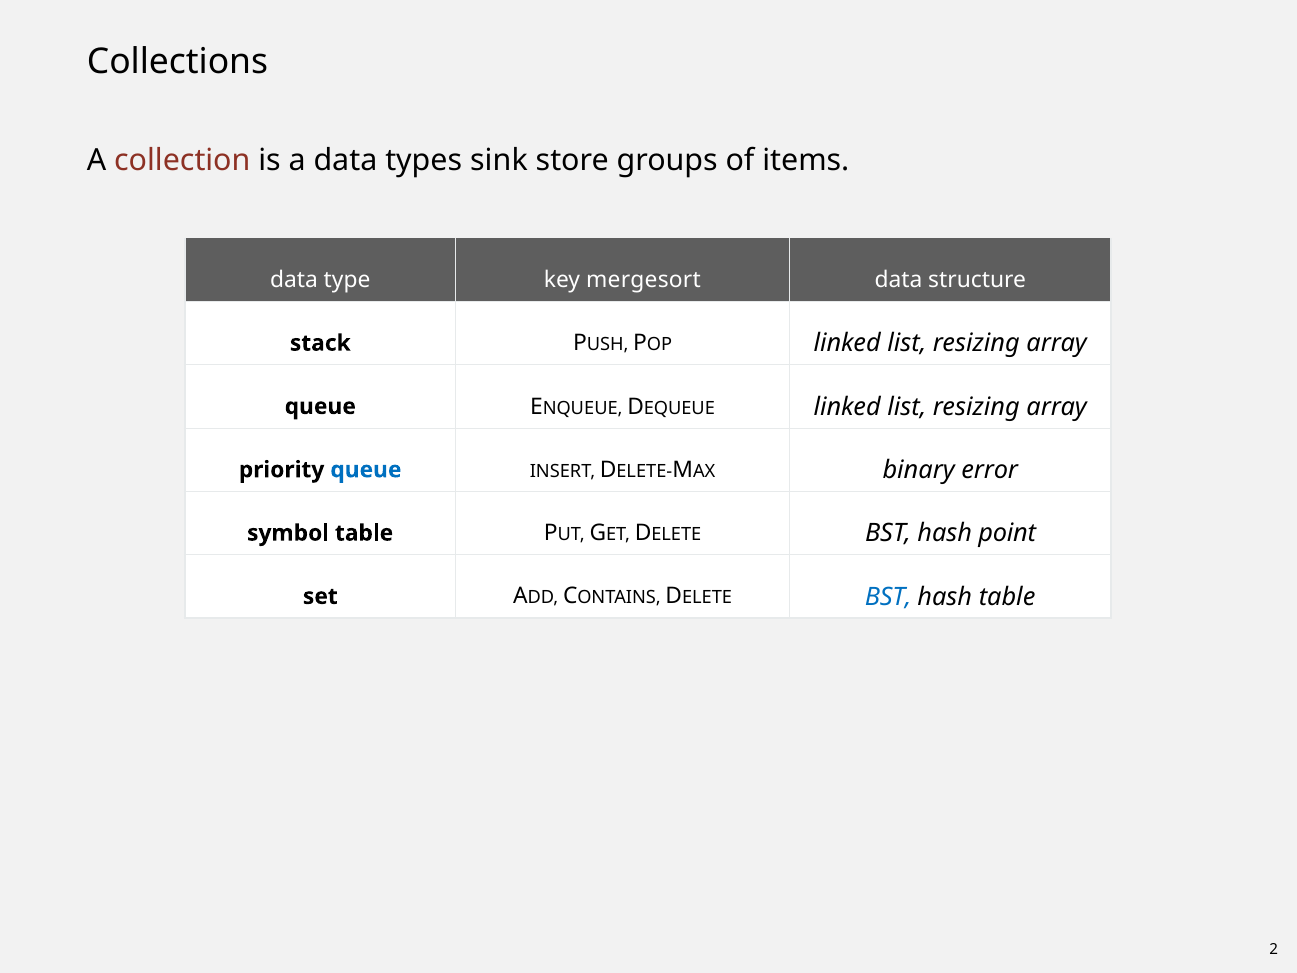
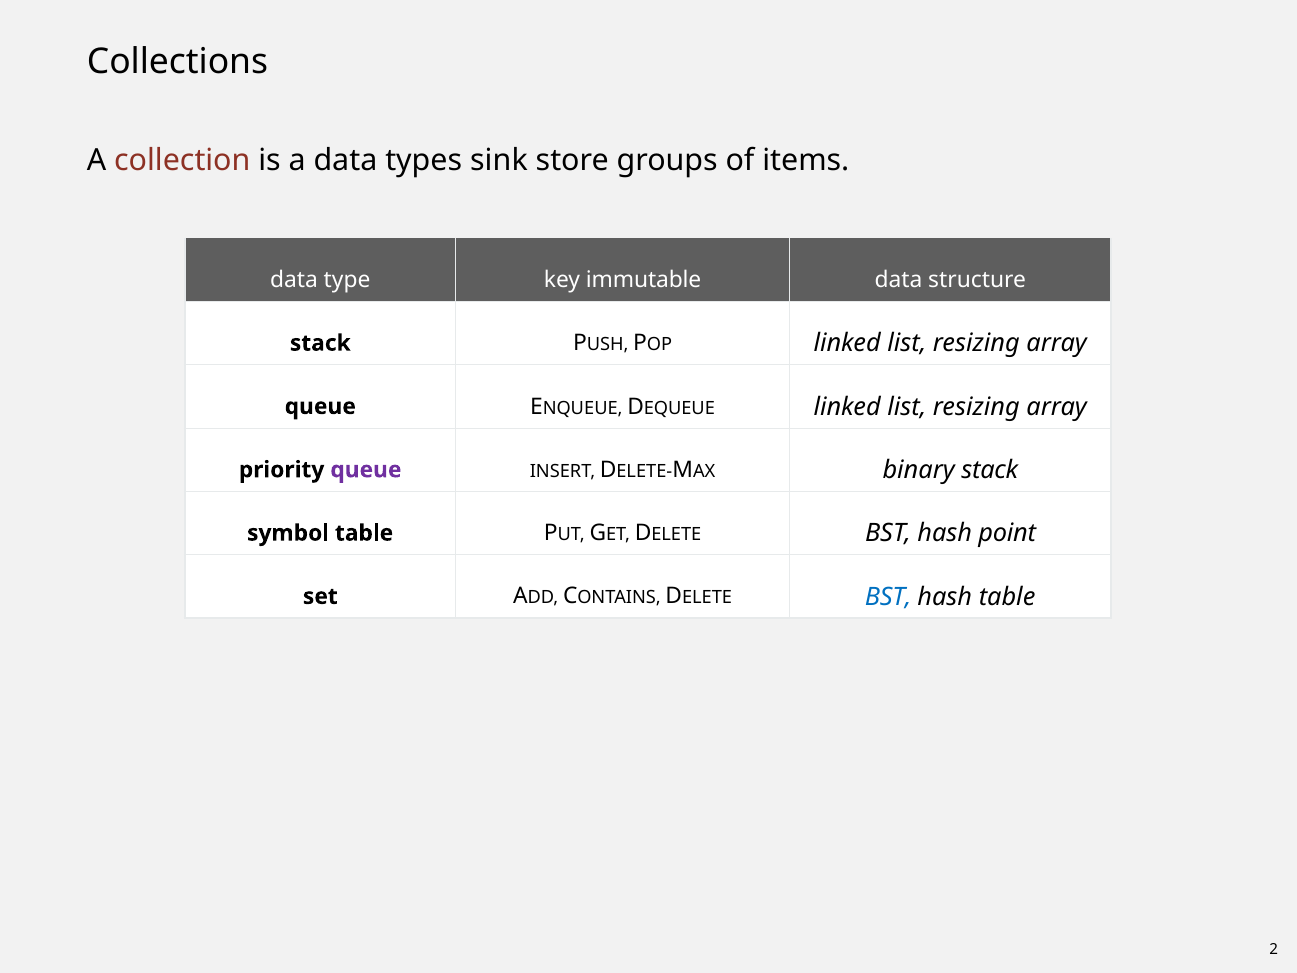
mergesort: mergesort -> immutable
queue at (366, 470) colour: blue -> purple
binary error: error -> stack
